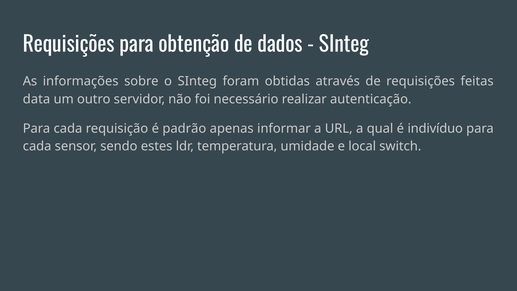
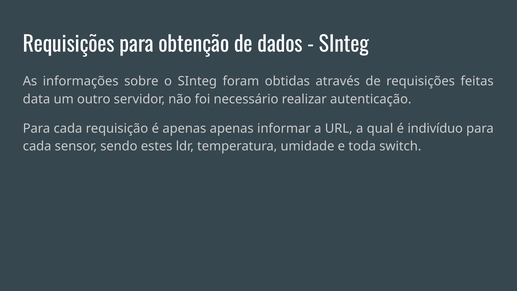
é padrão: padrão -> apenas
local: local -> toda
